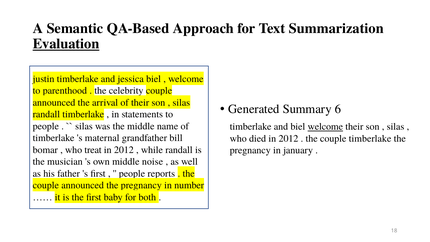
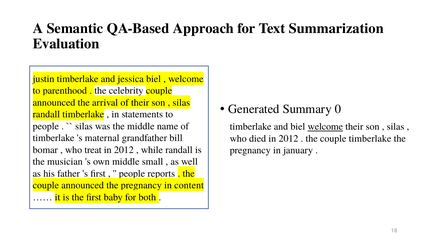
Evaluation underline: present -> none
6: 6 -> 0
noise: noise -> small
number: number -> content
